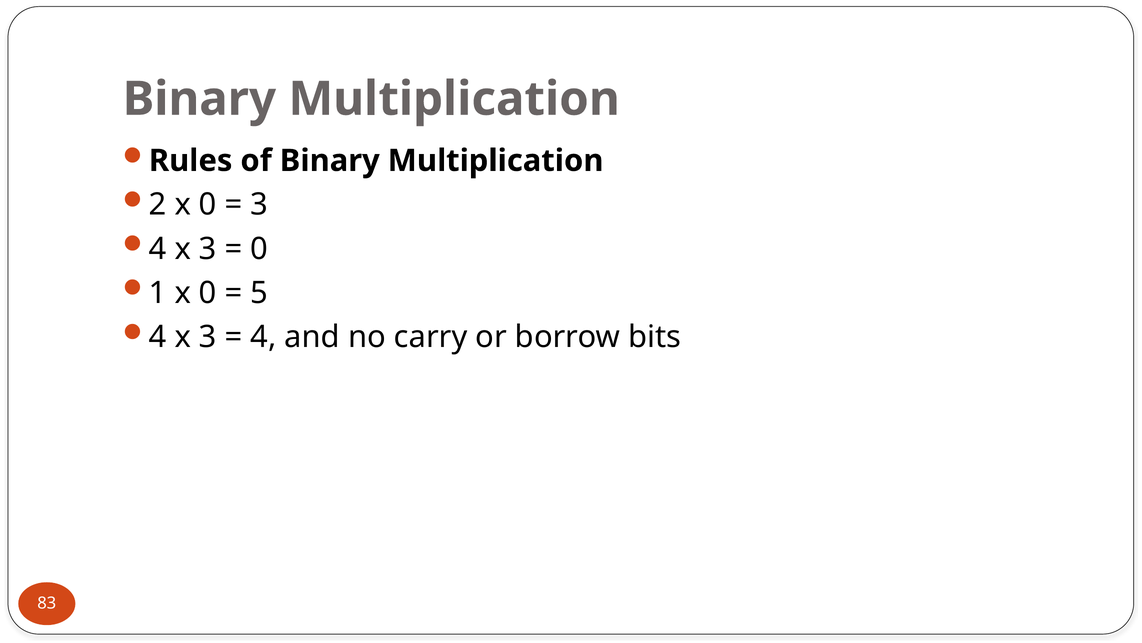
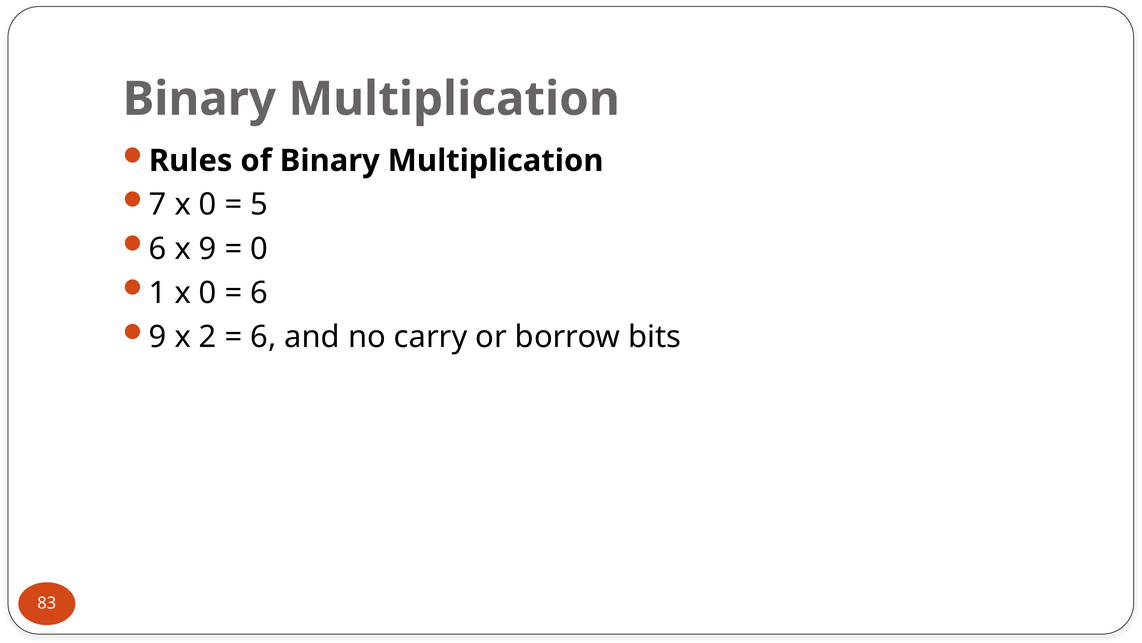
2: 2 -> 7
3 at (259, 205): 3 -> 5
4 at (158, 249): 4 -> 6
3 at (208, 249): 3 -> 9
5 at (259, 293): 5 -> 6
4 at (158, 337): 4 -> 9
3 at (208, 337): 3 -> 2
4 at (263, 337): 4 -> 6
